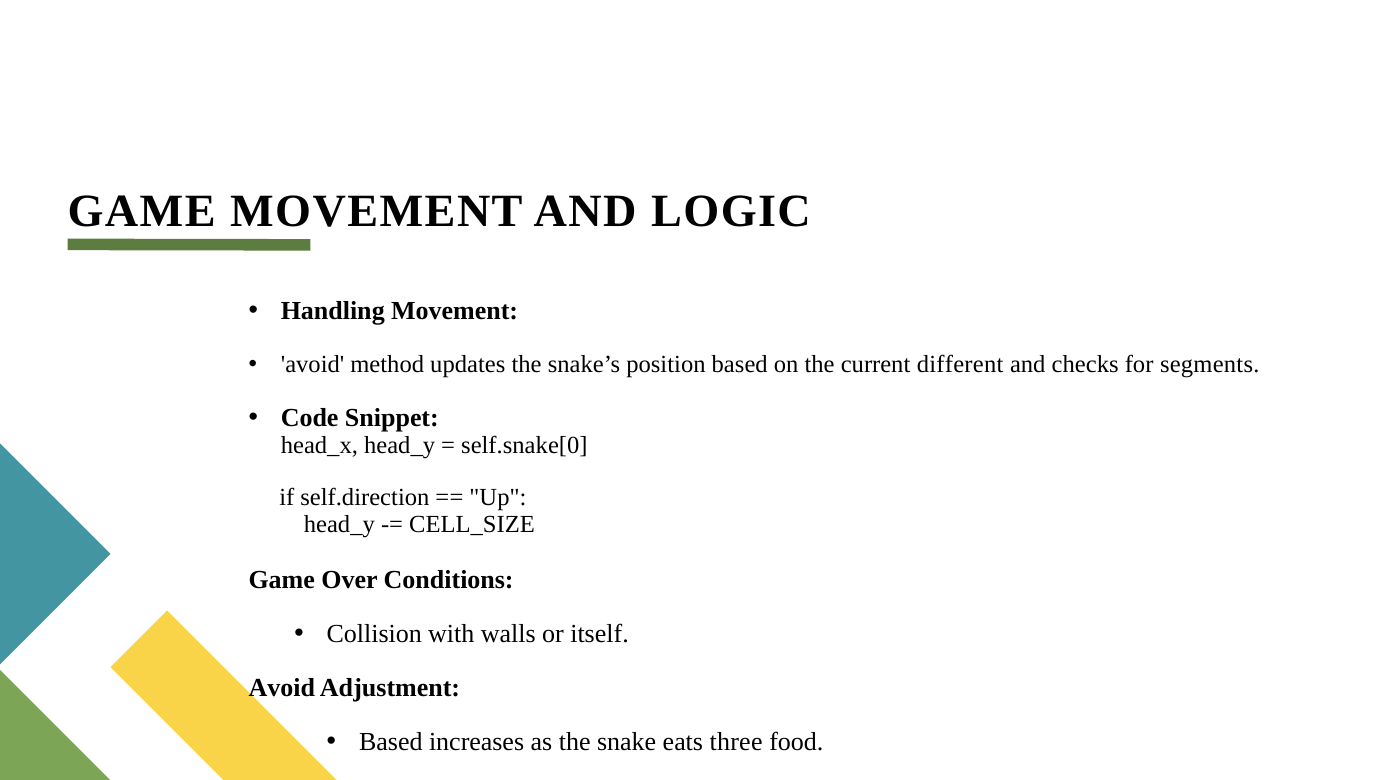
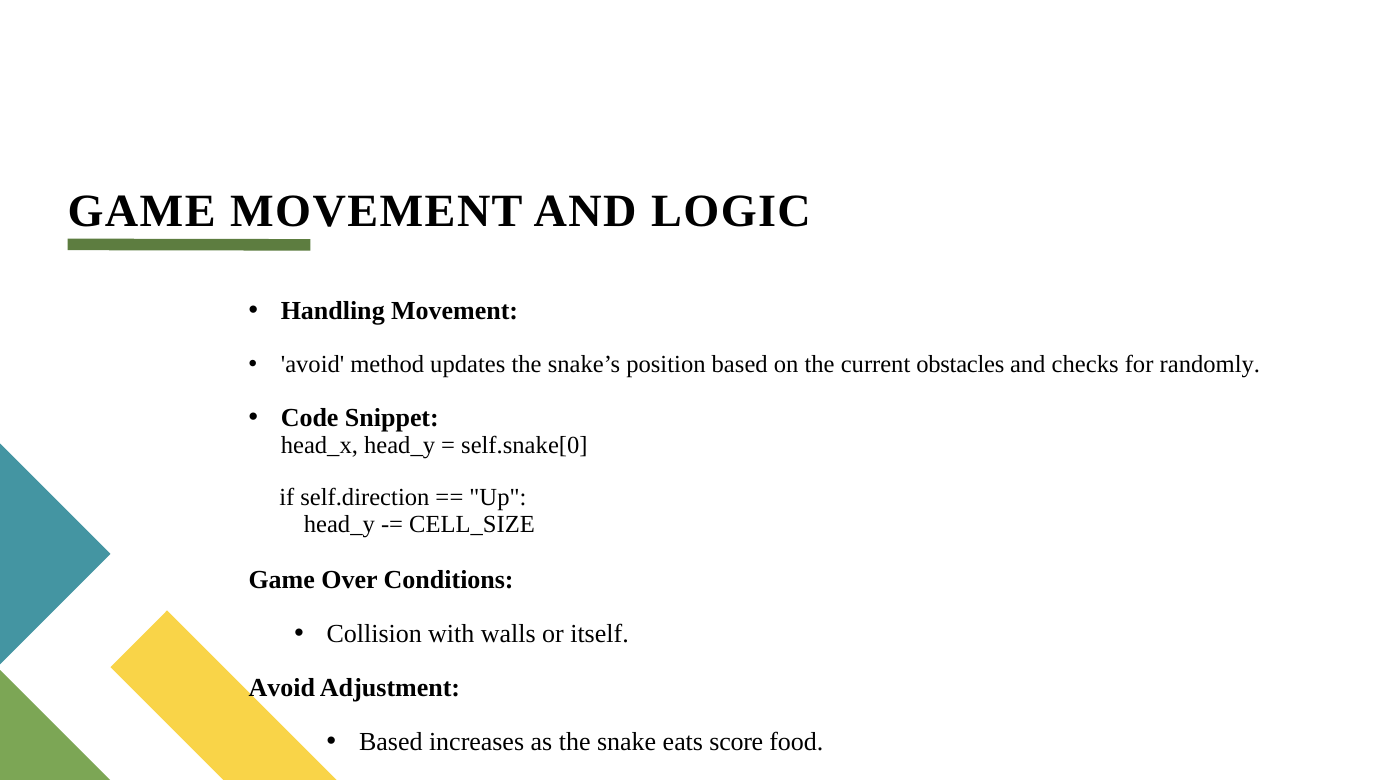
different: different -> obstacles
segments: segments -> randomly
three: three -> score
